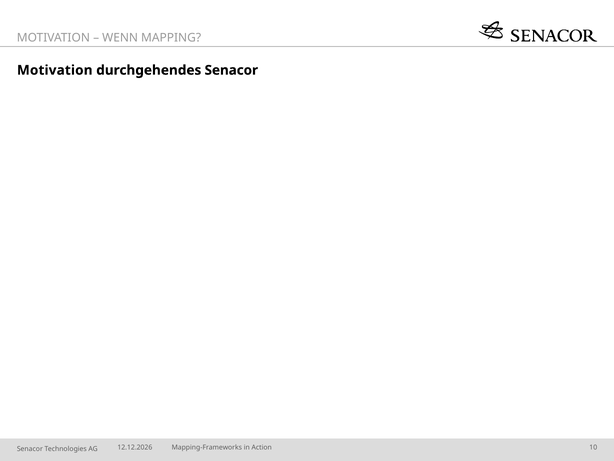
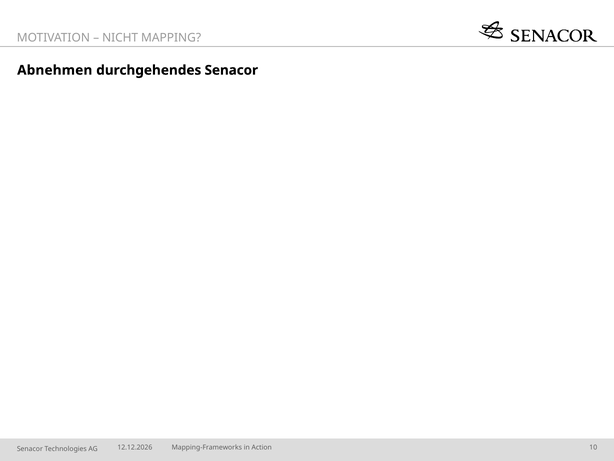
WENN: WENN -> NICHT
Motivation at (55, 70): Motivation -> Abnehmen
